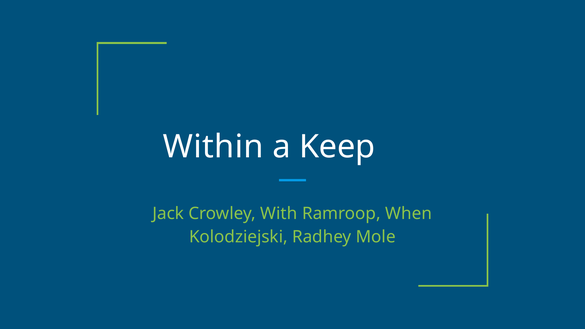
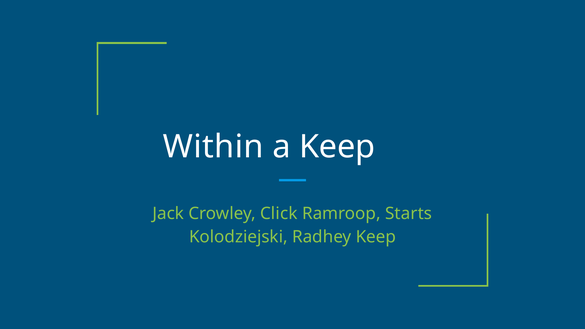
With: With -> Click
When: When -> Starts
Radhey Mole: Mole -> Keep
